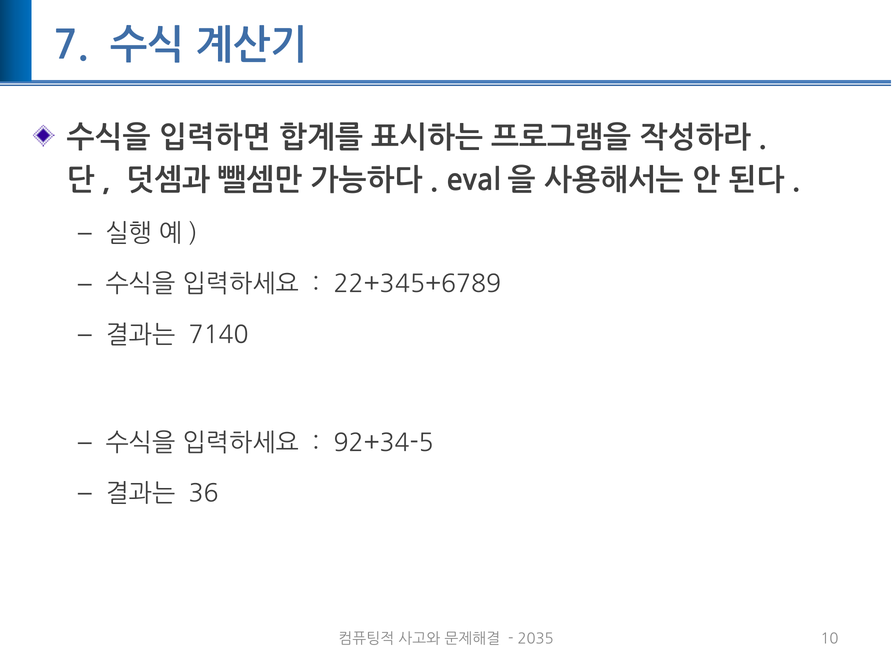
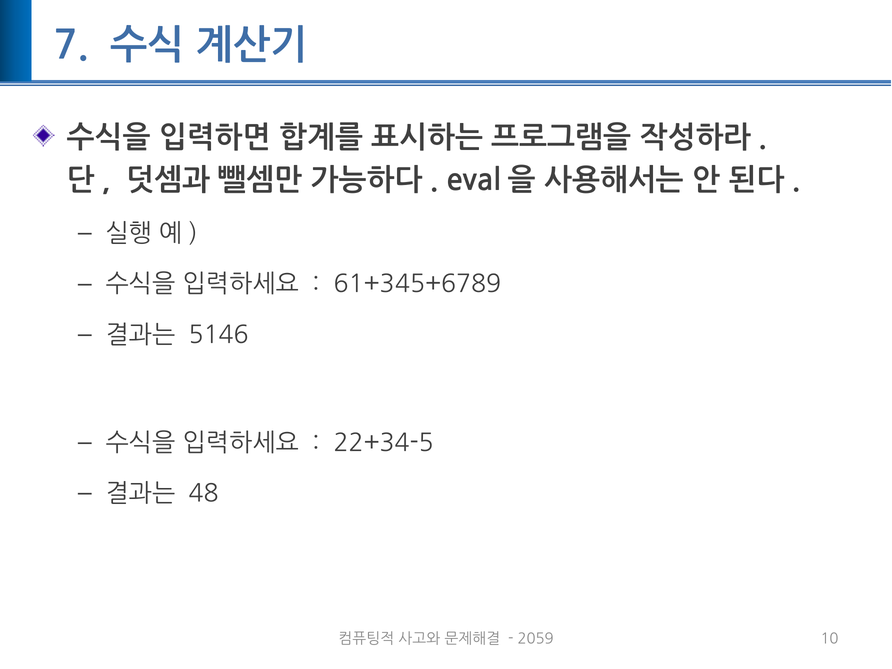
22+345+6789: 22+345+6789 -> 61+345+6789
7140: 7140 -> 5146
92+34-5: 92+34-5 -> 22+34-5
36: 36 -> 48
2035: 2035 -> 2059
